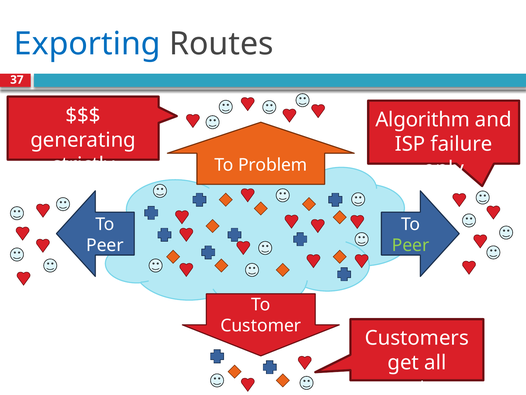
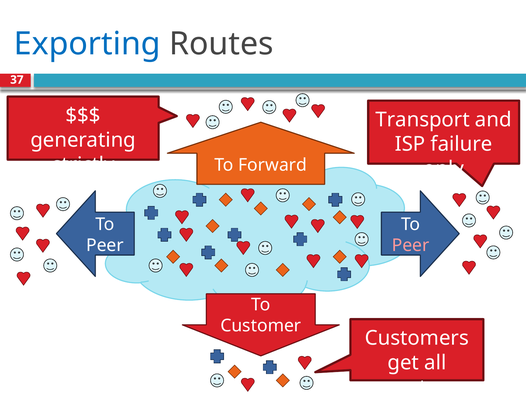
Algorithm: Algorithm -> Transport
Problem: Problem -> Forward
Peer at (411, 245) colour: light green -> pink
